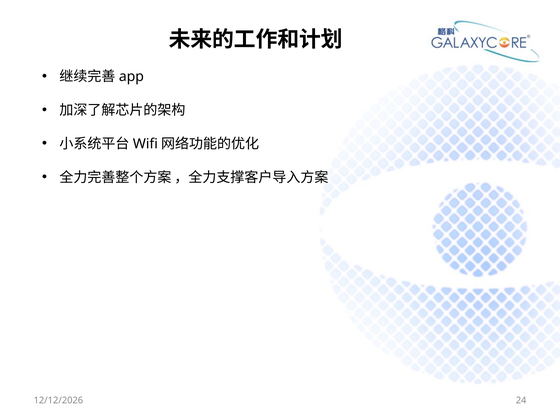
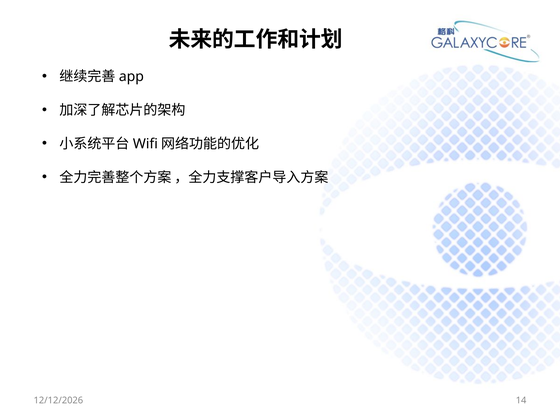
24: 24 -> 14
